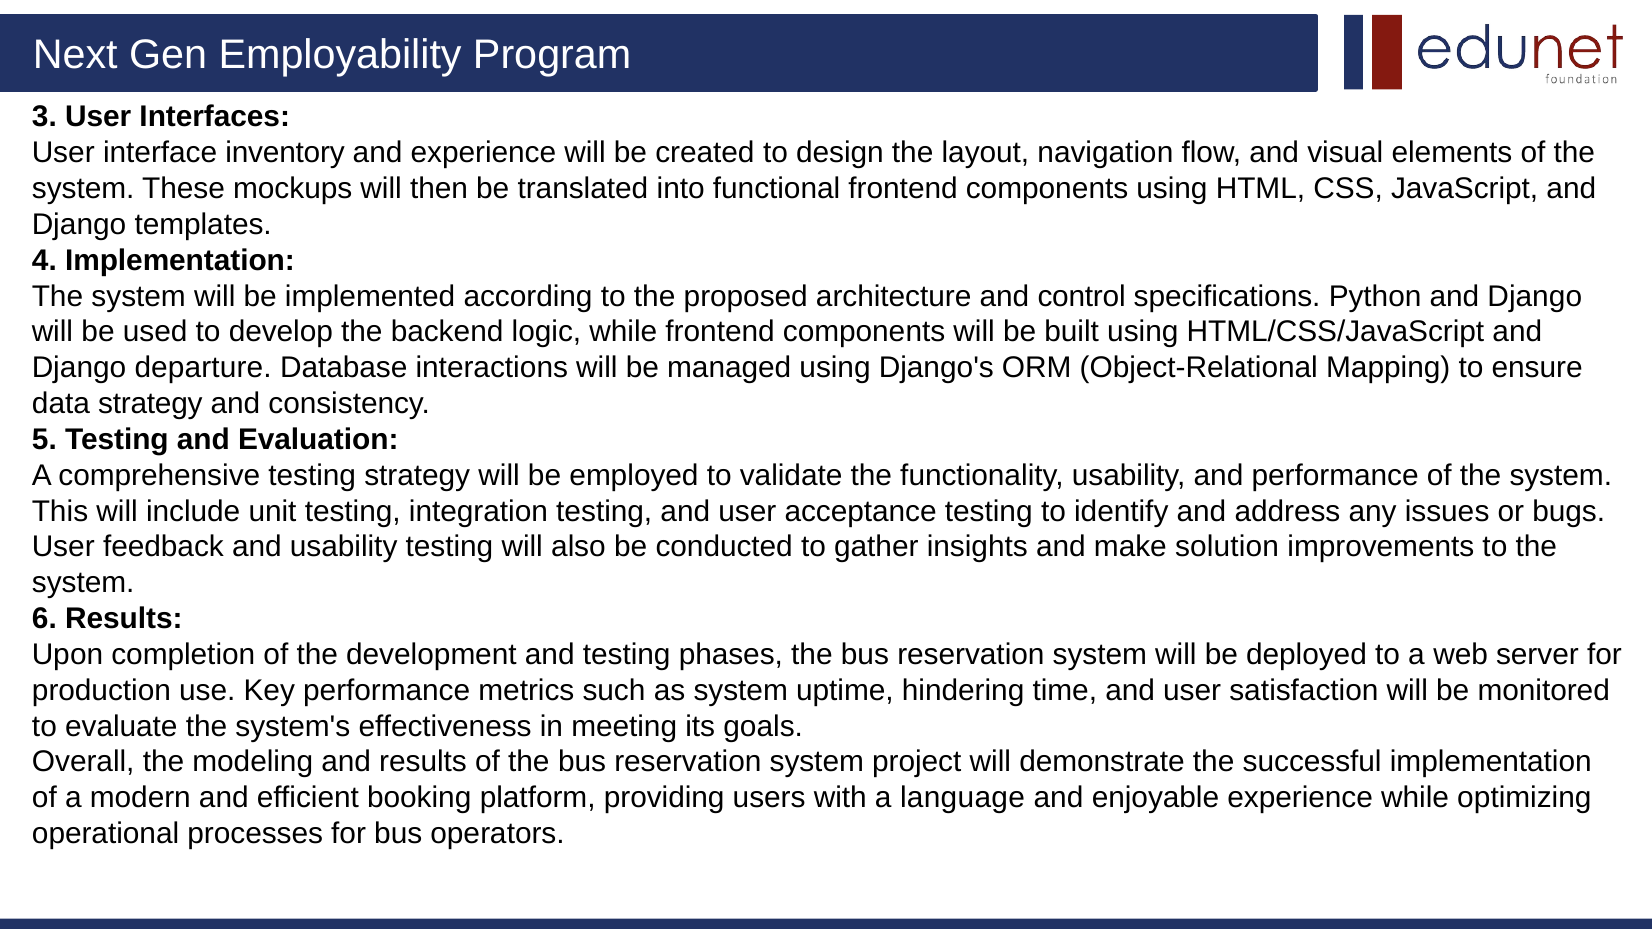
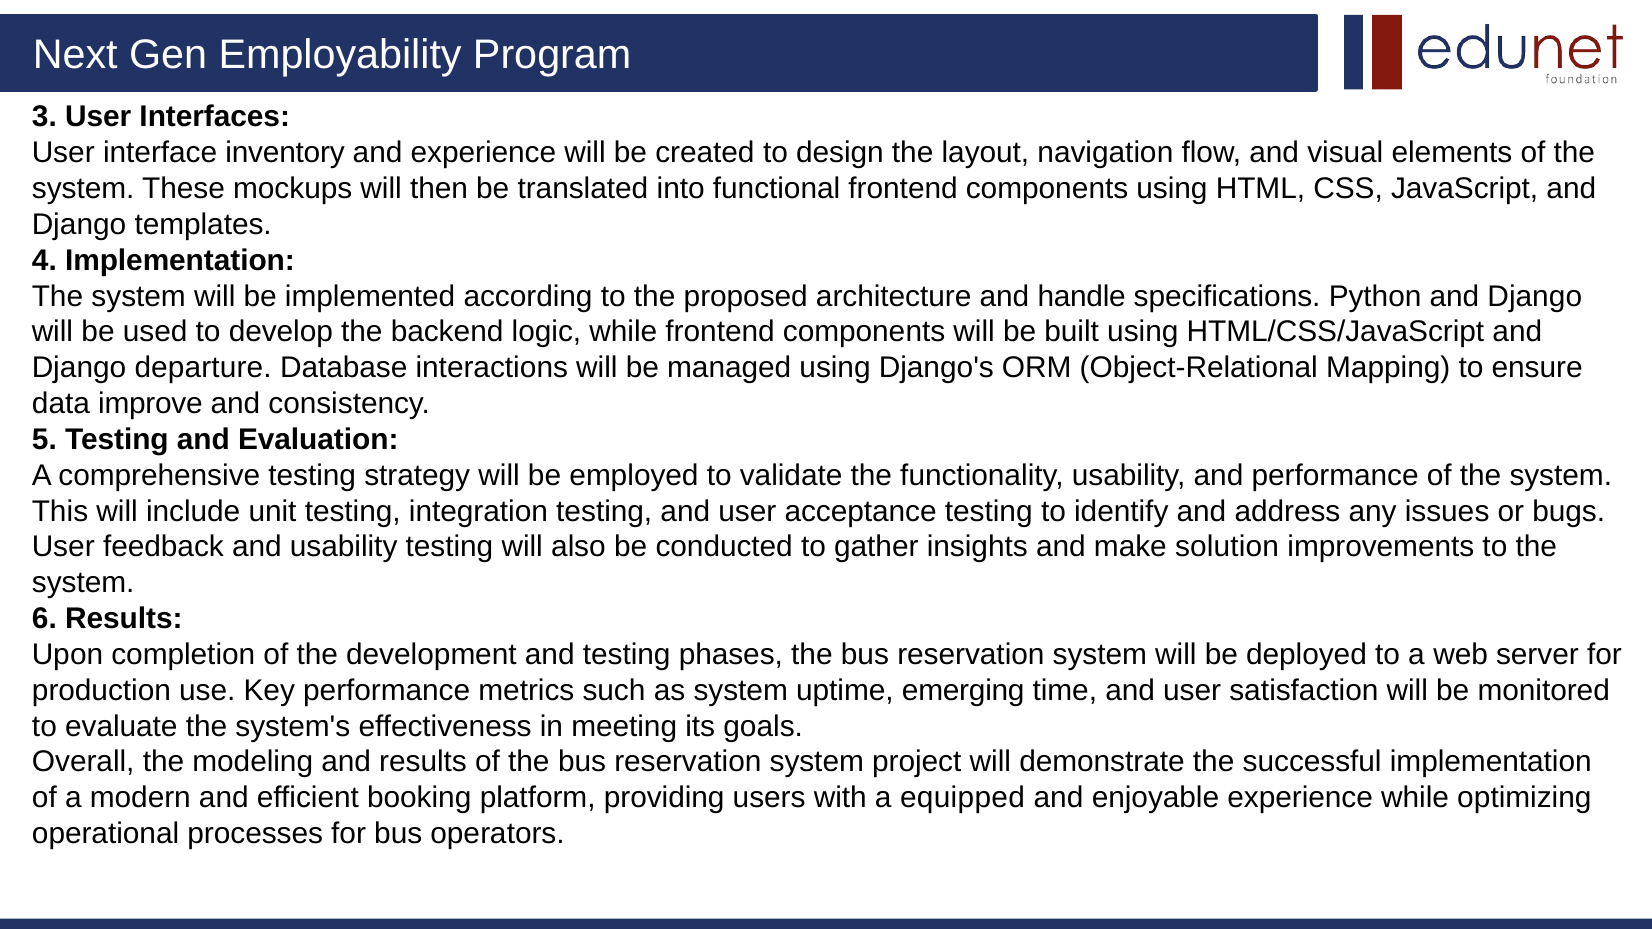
control: control -> handle
data strategy: strategy -> improve
hindering: hindering -> emerging
language: language -> equipped
